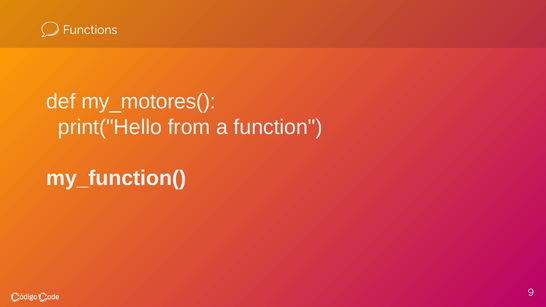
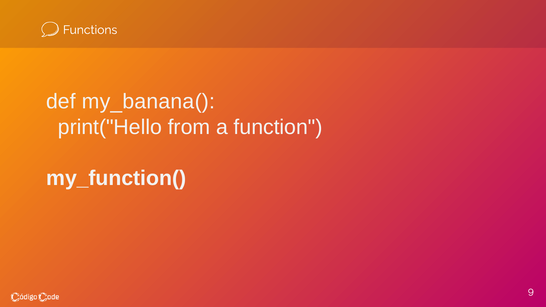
my_motores(: my_motores( -> my_banana(
